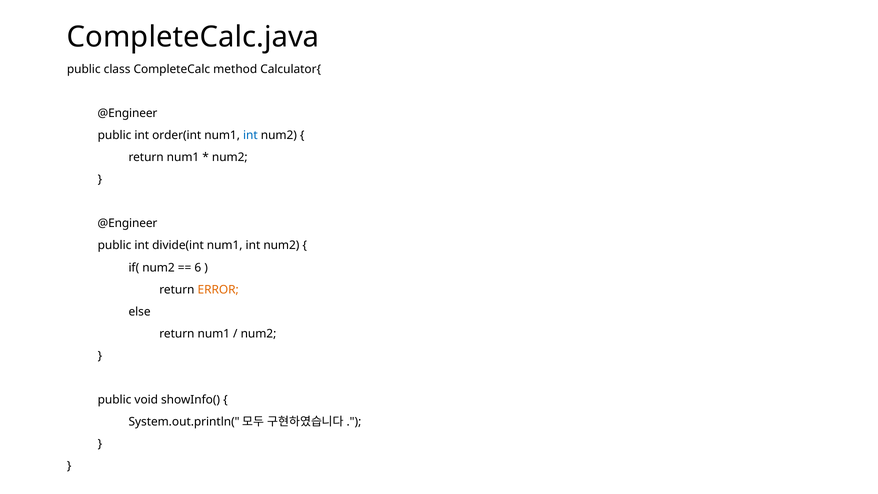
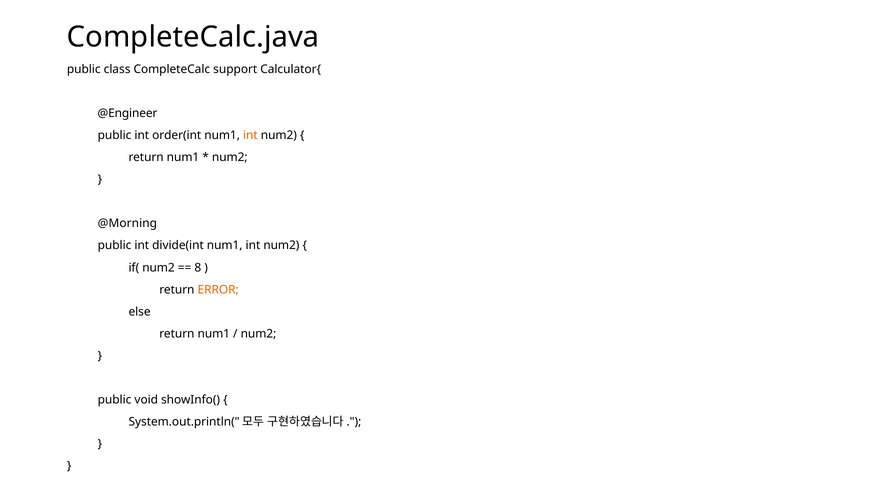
method: method -> support
int at (250, 135) colour: blue -> orange
@Engineer at (127, 223): @Engineer -> @Morning
6: 6 -> 8
